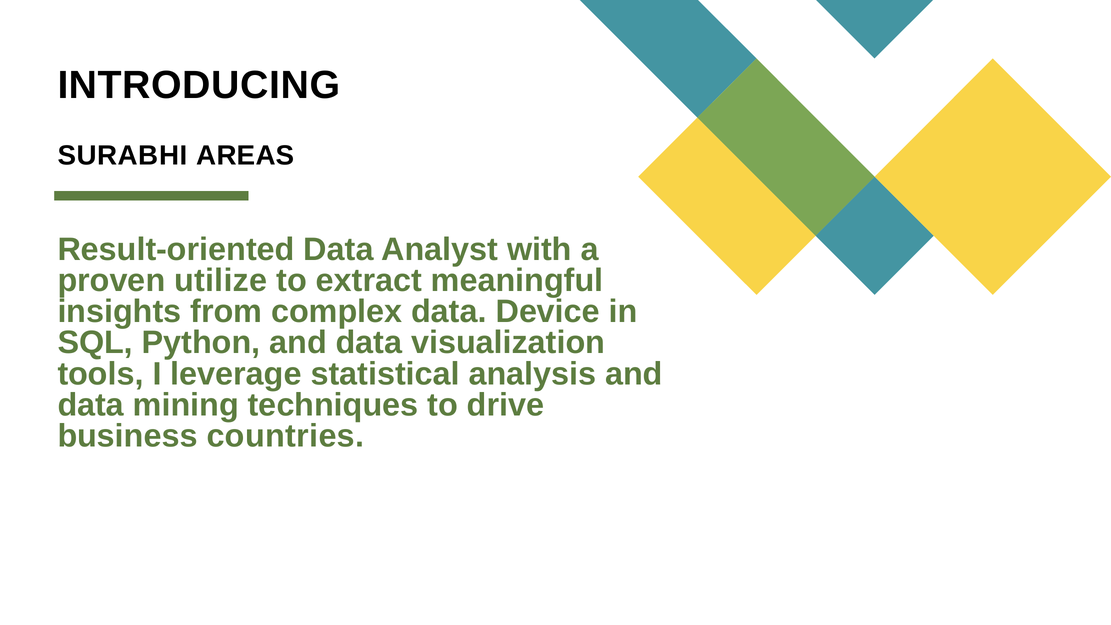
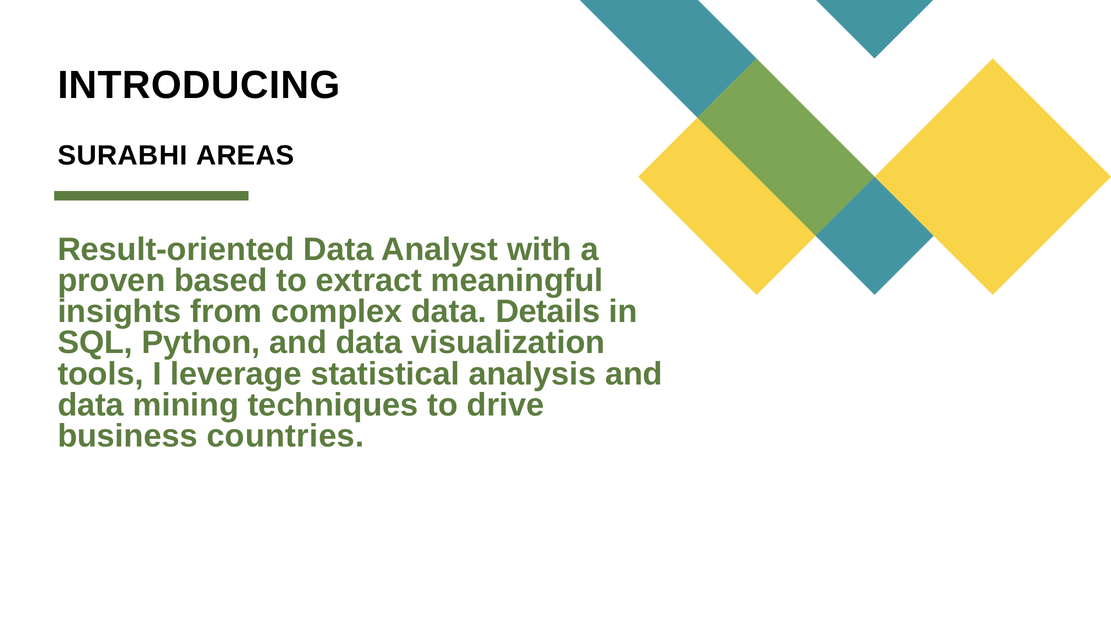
utilize: utilize -> based
Device: Device -> Details
